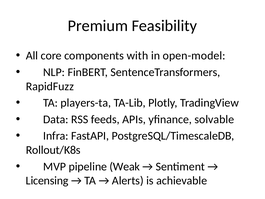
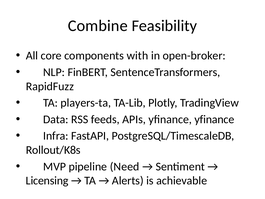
Premium: Premium -> Combine
open-model: open-model -> open-broker
yfinance solvable: solvable -> yfinance
Weak: Weak -> Need
